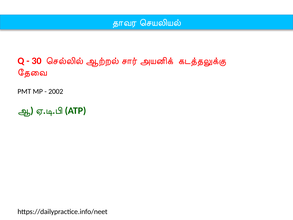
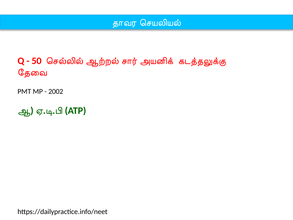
30: 30 -> 50
